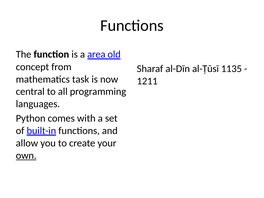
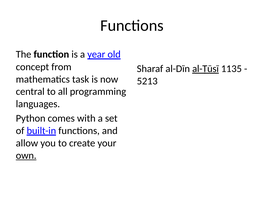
area: area -> year
al-Ṭūsī underline: none -> present
1211: 1211 -> 5213
